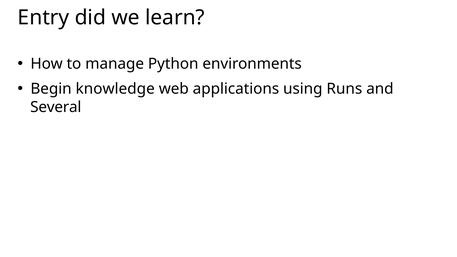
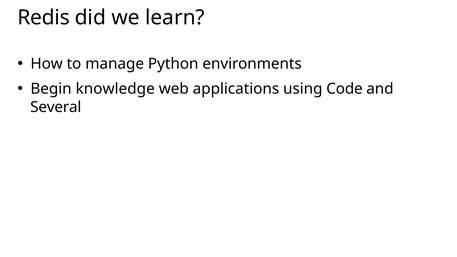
Entry: Entry -> Redis
Runs: Runs -> Code
